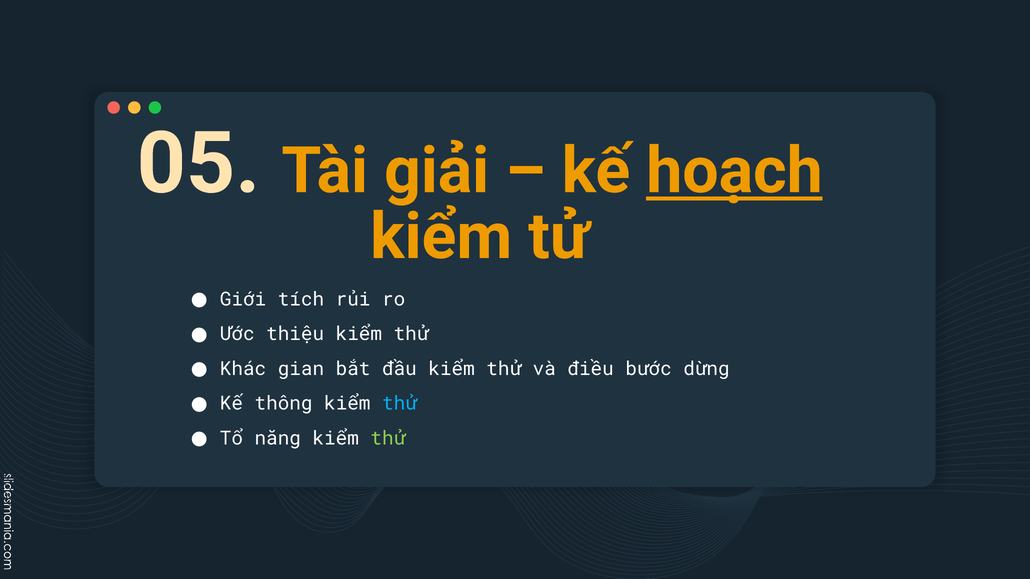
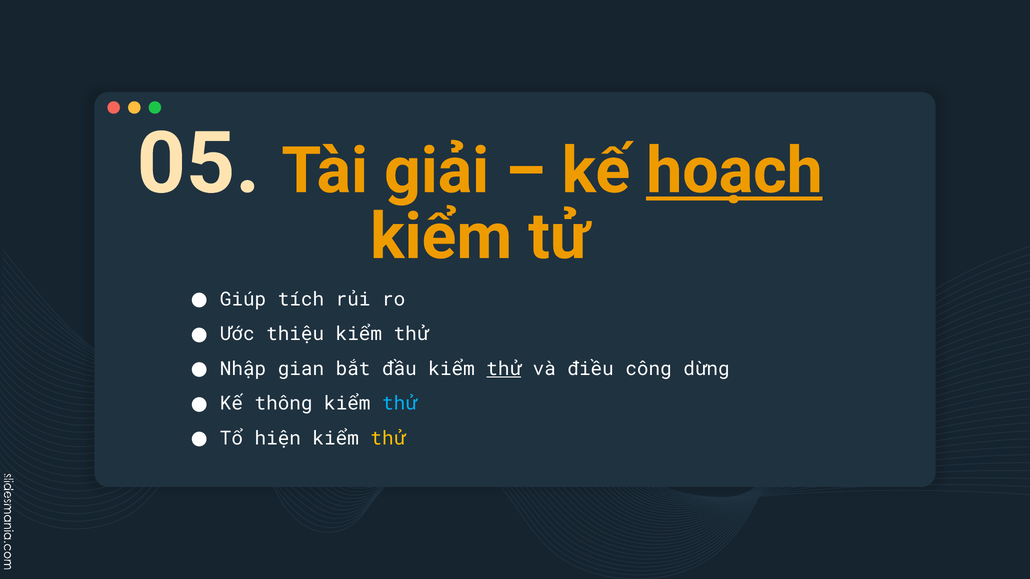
Giới: Giới -> Giúp
Khác: Khác -> Nhập
thử at (504, 369) underline: none -> present
bước: bước -> công
năng: năng -> hiện
thử at (388, 438) colour: light green -> yellow
